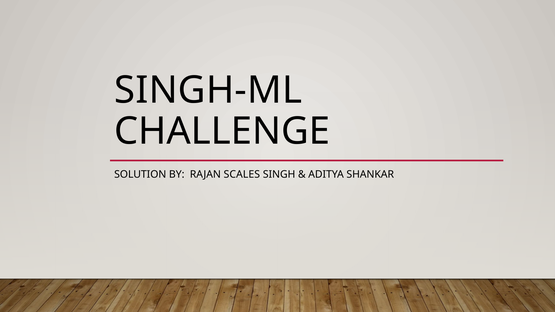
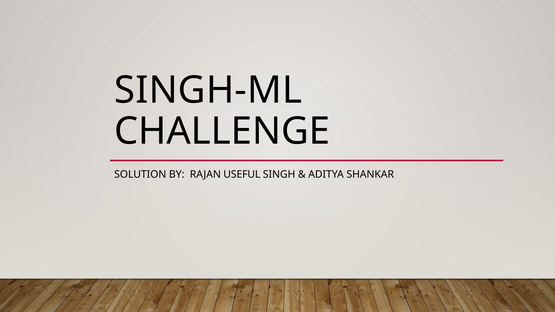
SCALES: SCALES -> USEFUL
